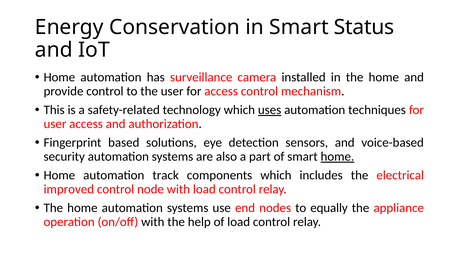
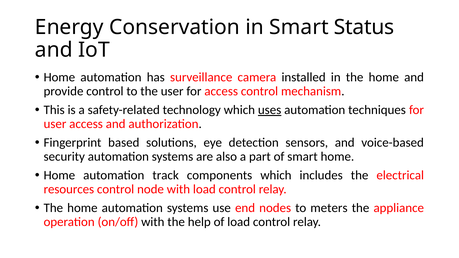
home at (337, 157) underline: present -> none
improved: improved -> resources
equally: equally -> meters
